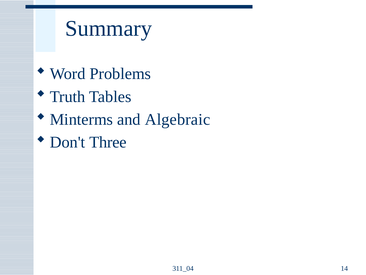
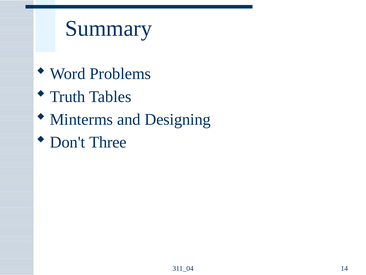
Algebraic: Algebraic -> Designing
